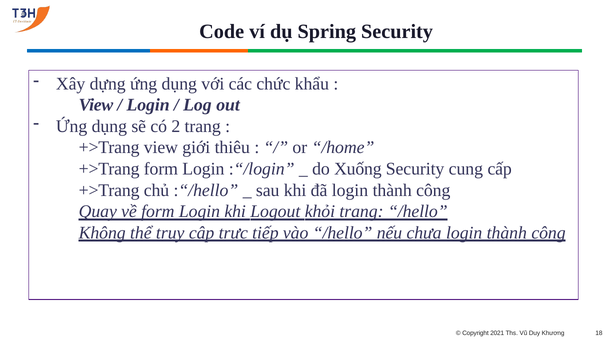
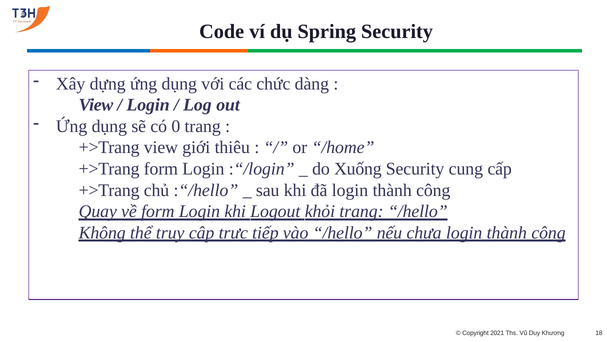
khẩu: khẩu -> dàng
2: 2 -> 0
